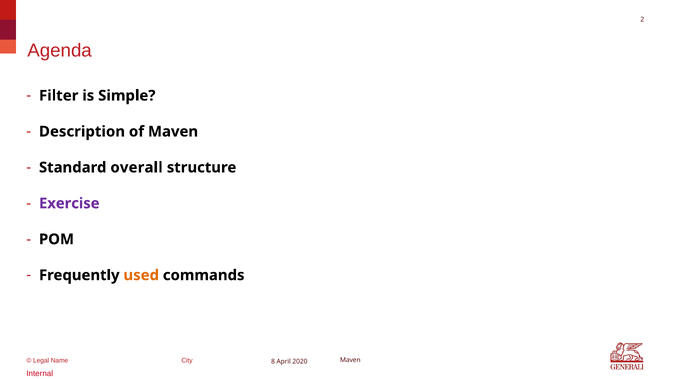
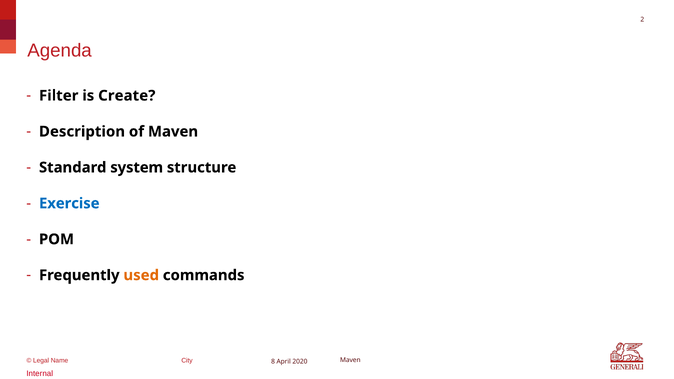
Simple: Simple -> Create
overall: overall -> system
Exercise colour: purple -> blue
